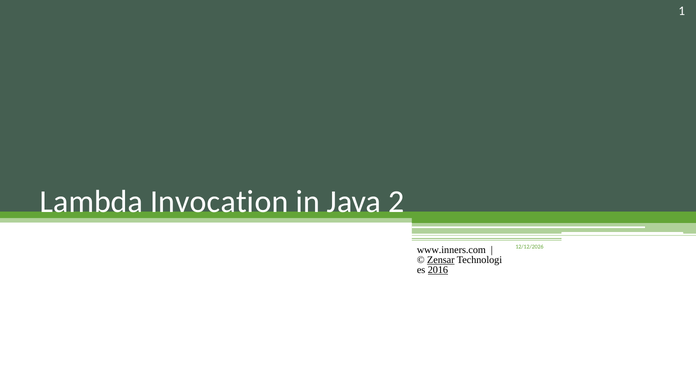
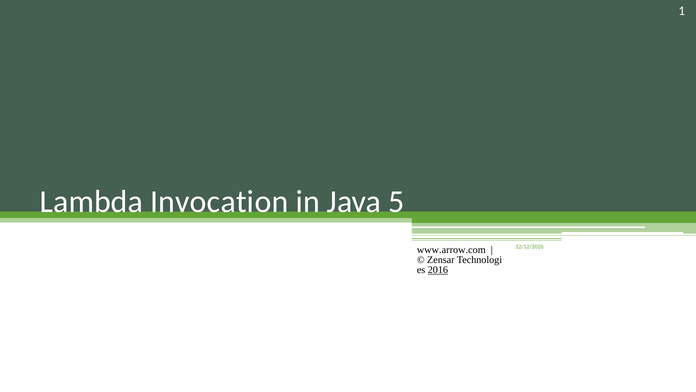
2: 2 -> 5
www.inners.com: www.inners.com -> www.arrow.com
Zensar underline: present -> none
